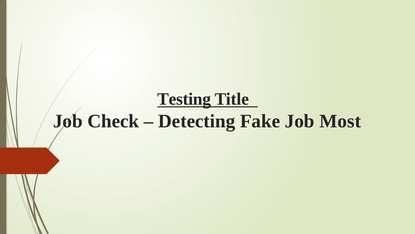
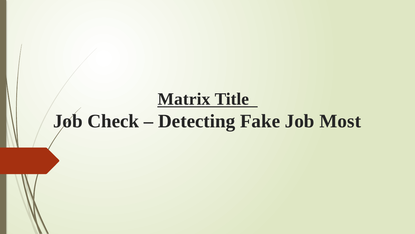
Testing: Testing -> Matrix
